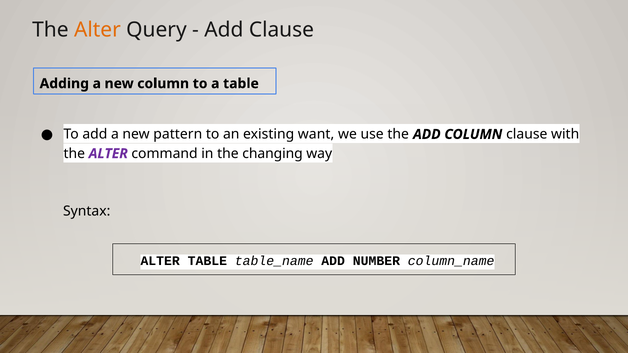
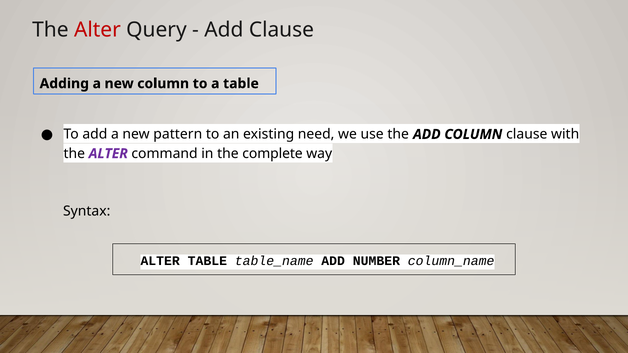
Alter at (97, 30) colour: orange -> red
want: want -> need
changing: changing -> complete
